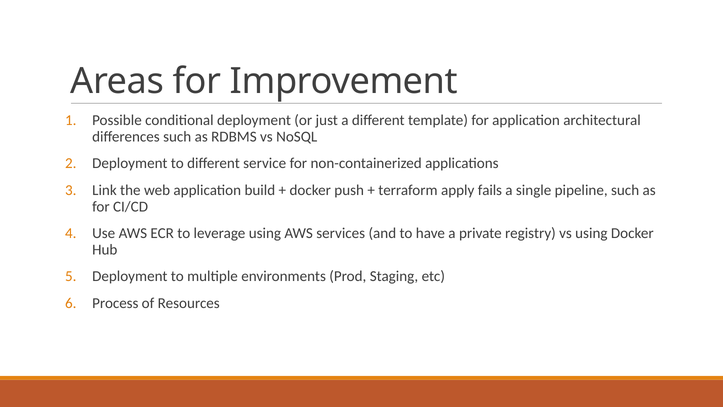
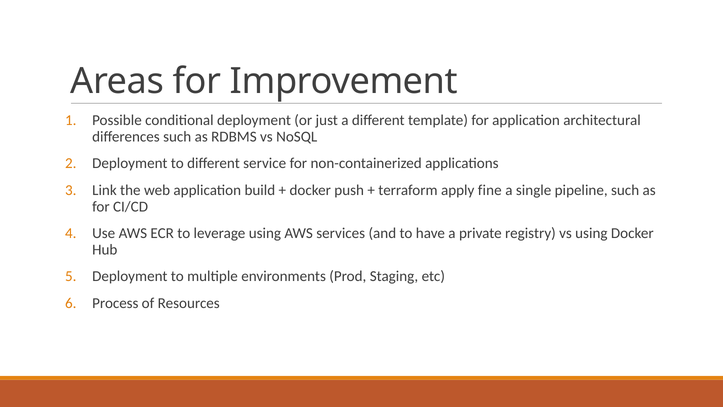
fails: fails -> fine
